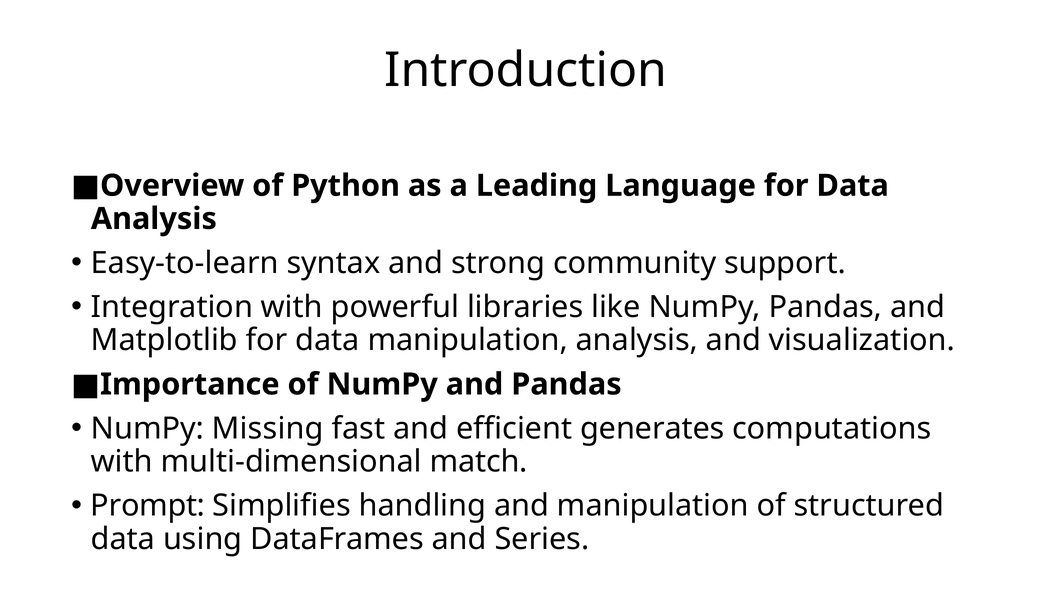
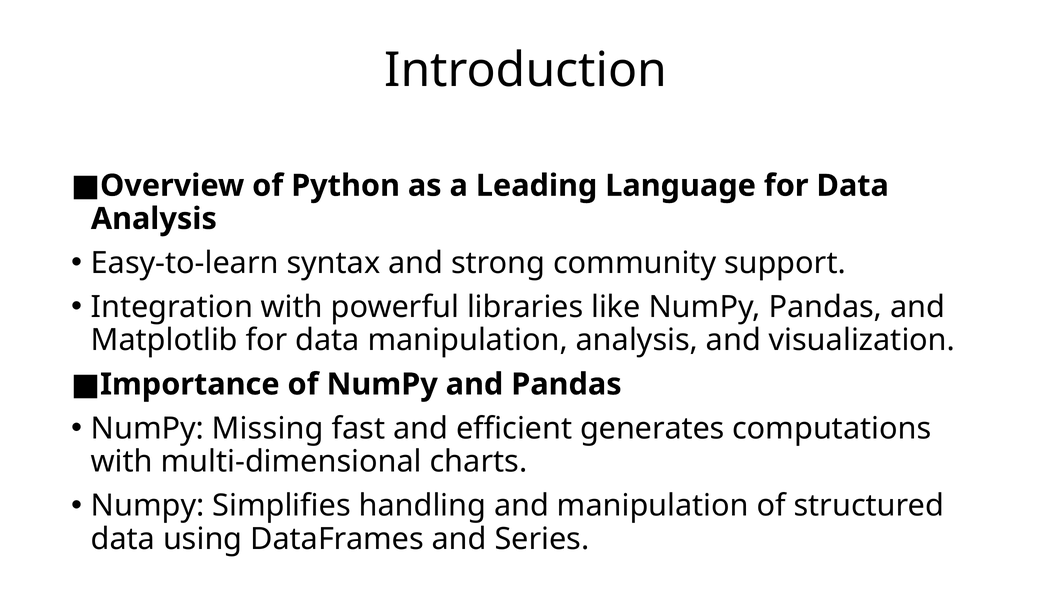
match: match -> charts
Prompt at (148, 506): Prompt -> Numpy
